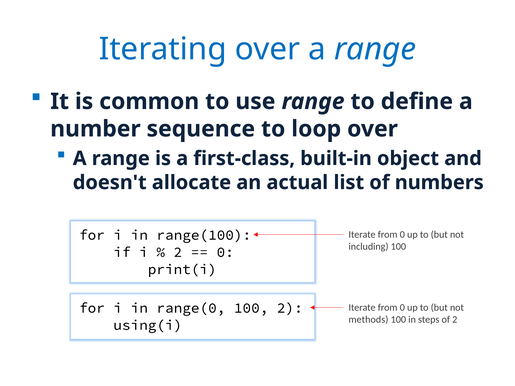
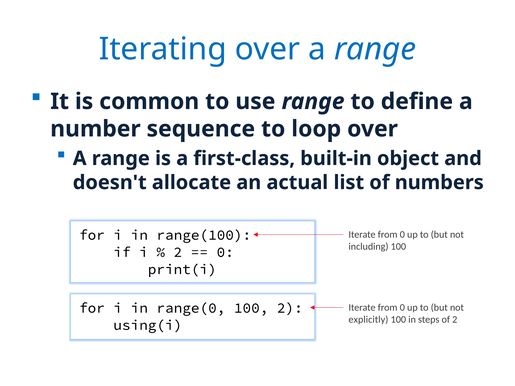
methods: methods -> explicitly
